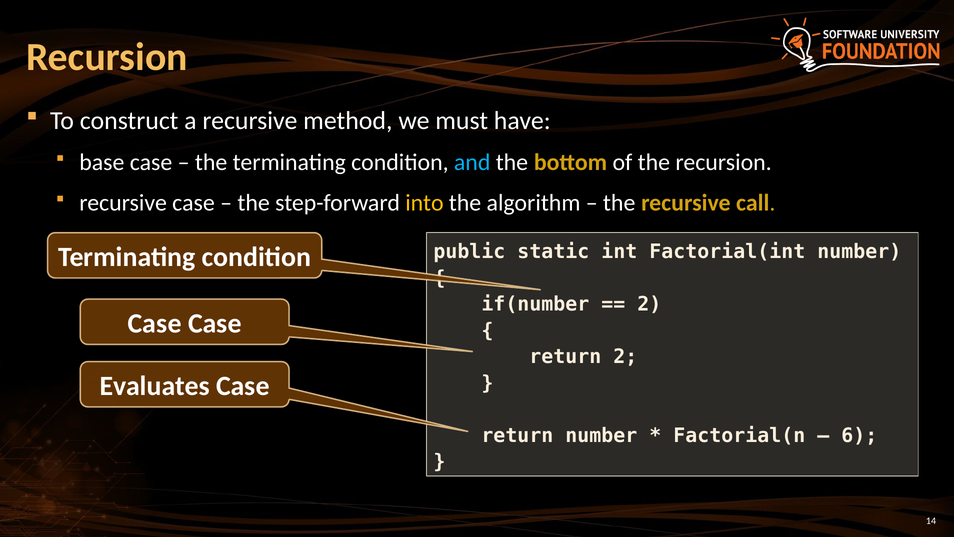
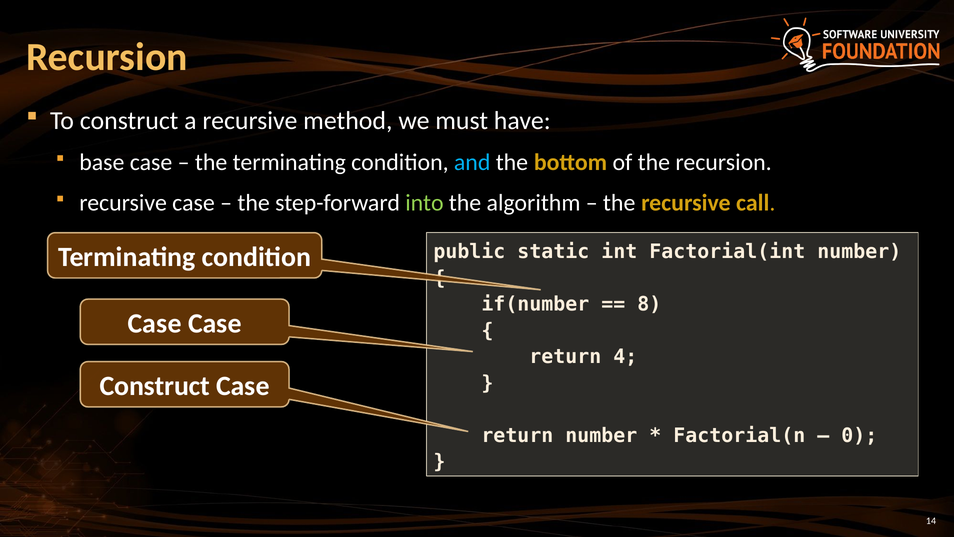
into colour: yellow -> light green
2 at (649, 304): 2 -> 8
return 2: 2 -> 4
Evaluates at (155, 386): Evaluates -> Construct
6: 6 -> 0
